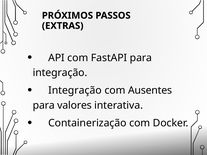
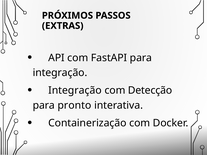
Ausentes: Ausentes -> Detecção
valores: valores -> pronto
